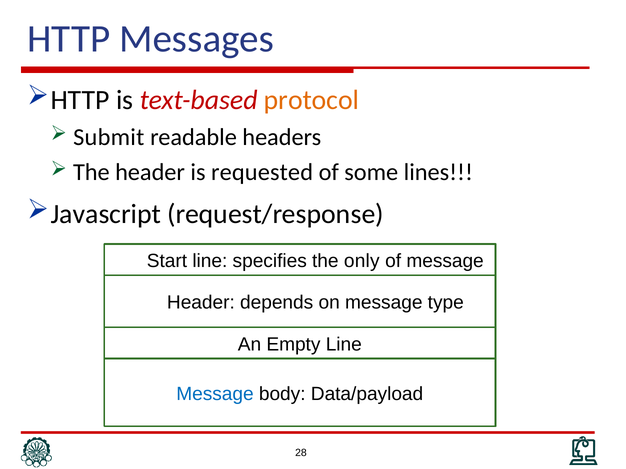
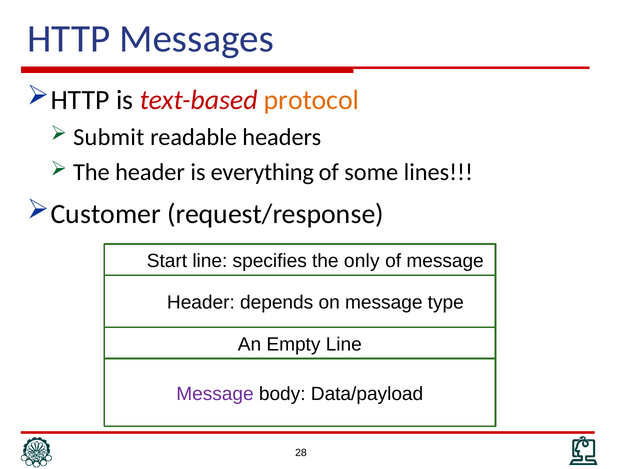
requested: requested -> everything
Javascript: Javascript -> Customer
Message at (215, 394) colour: blue -> purple
